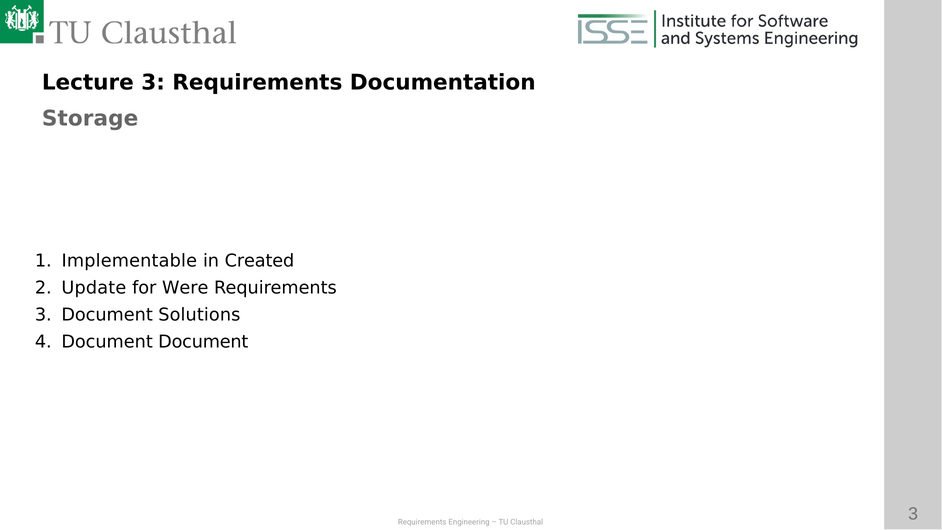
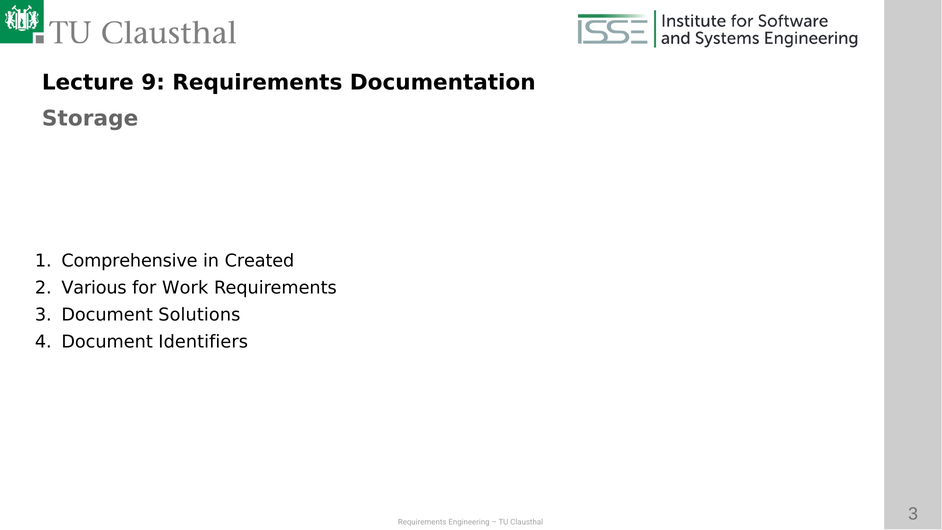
Lecture 3: 3 -> 9
Implementable: Implementable -> Comprehensive
Update: Update -> Various
Were: Were -> Work
Document Document: Document -> Identifiers
